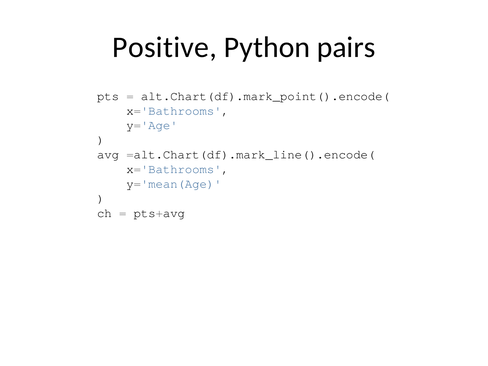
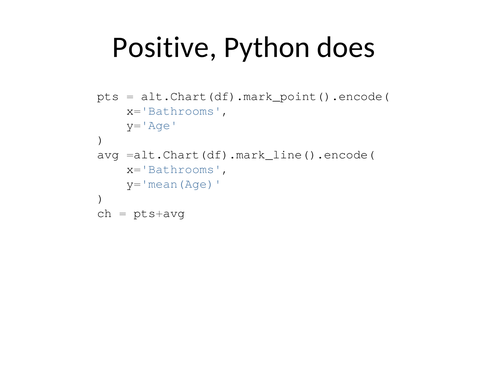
pairs: pairs -> does
